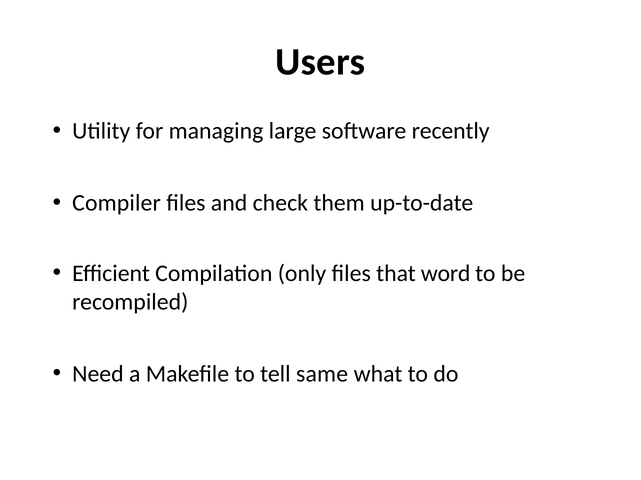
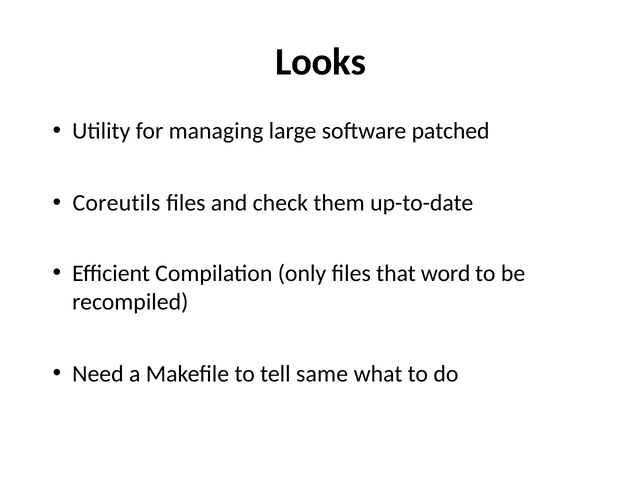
Users: Users -> Looks
recently: recently -> patched
Compiler: Compiler -> Coreutils
